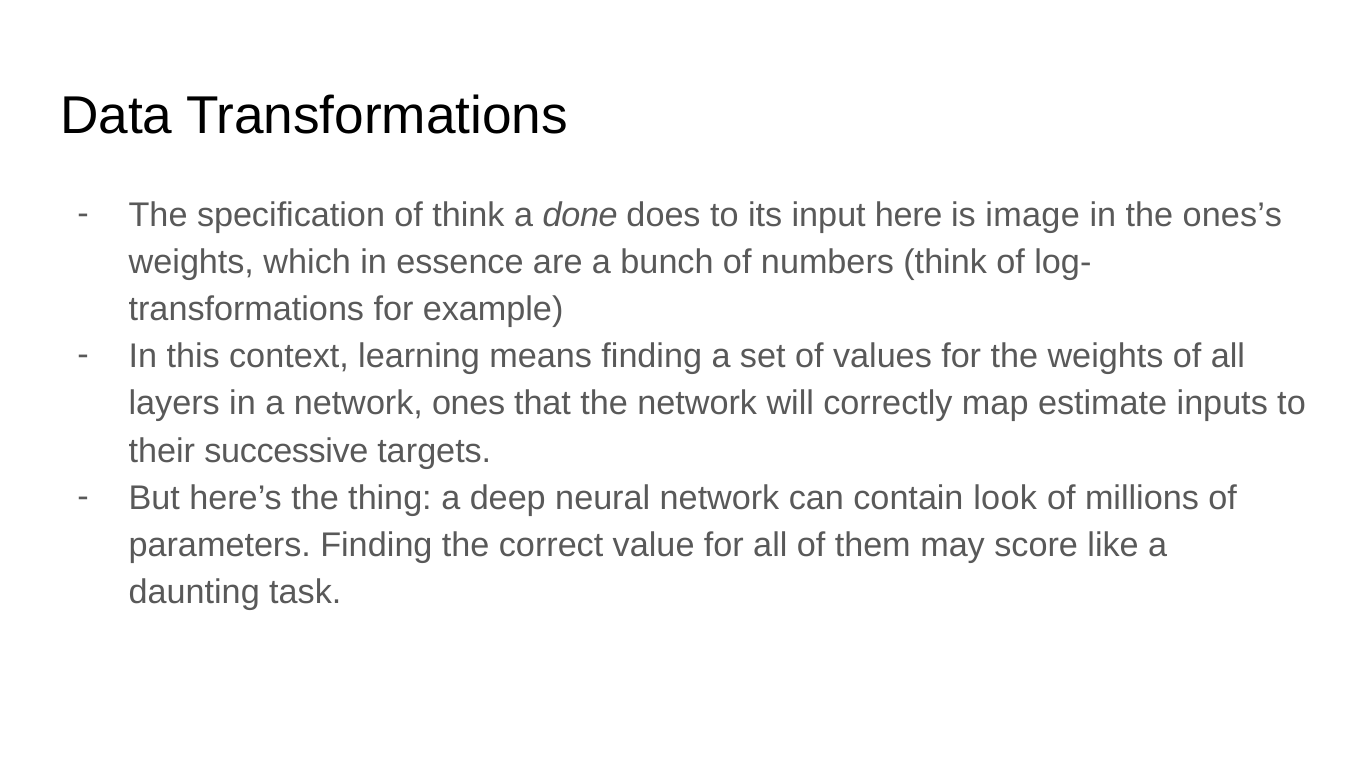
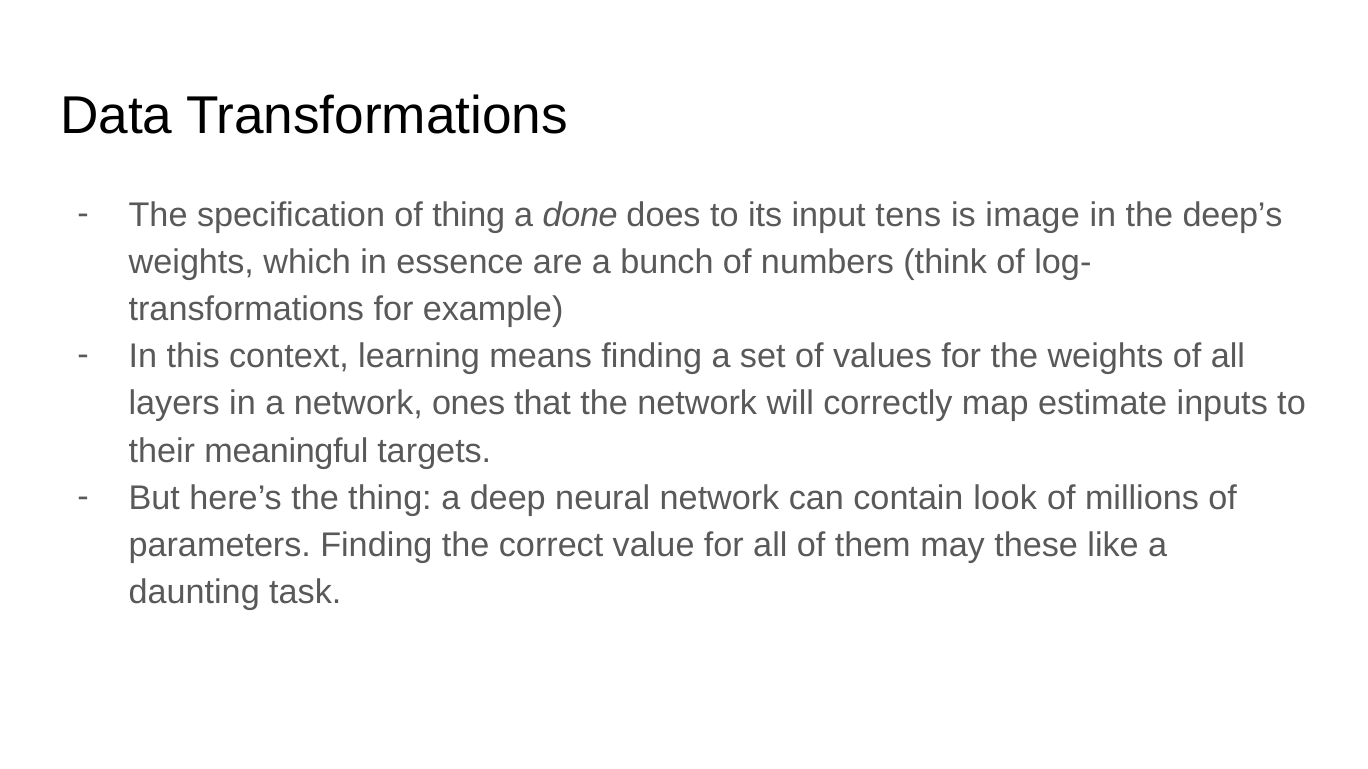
of think: think -> thing
here: here -> tens
ones’s: ones’s -> deep’s
successive: successive -> meaningful
score: score -> these
